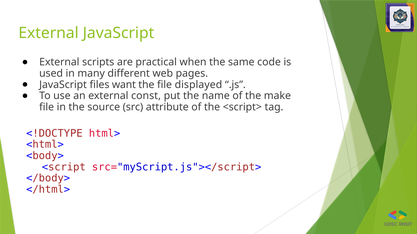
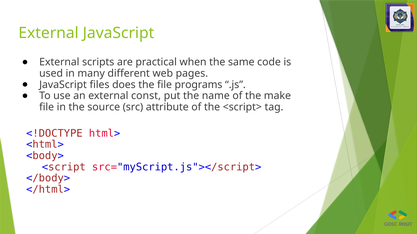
want: want -> does
displayed: displayed -> programs
